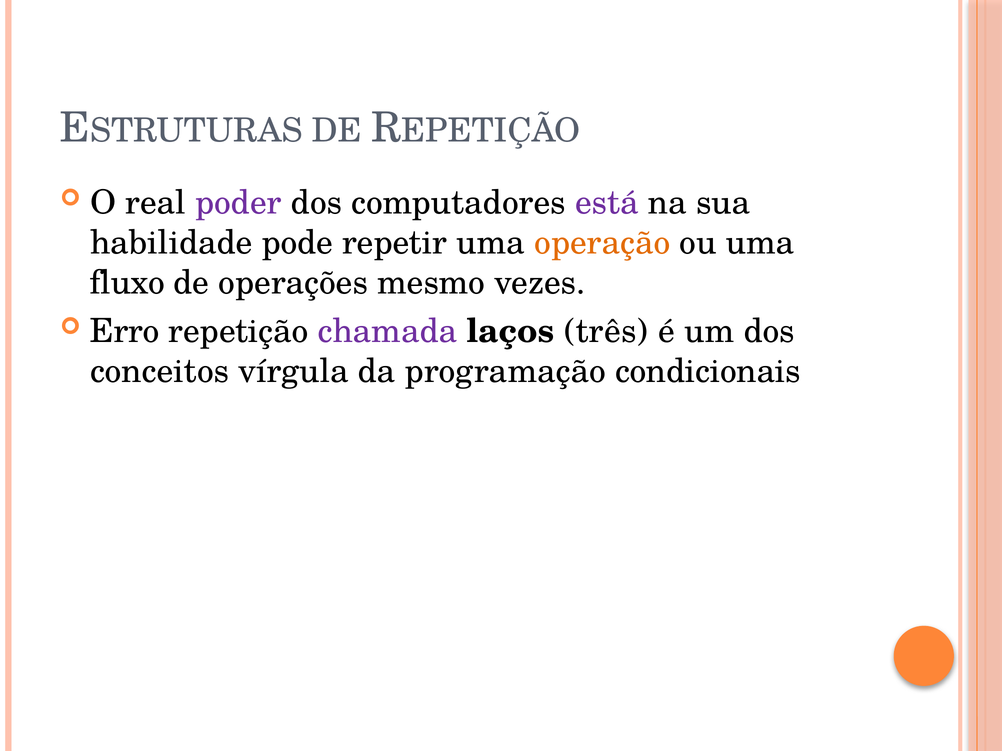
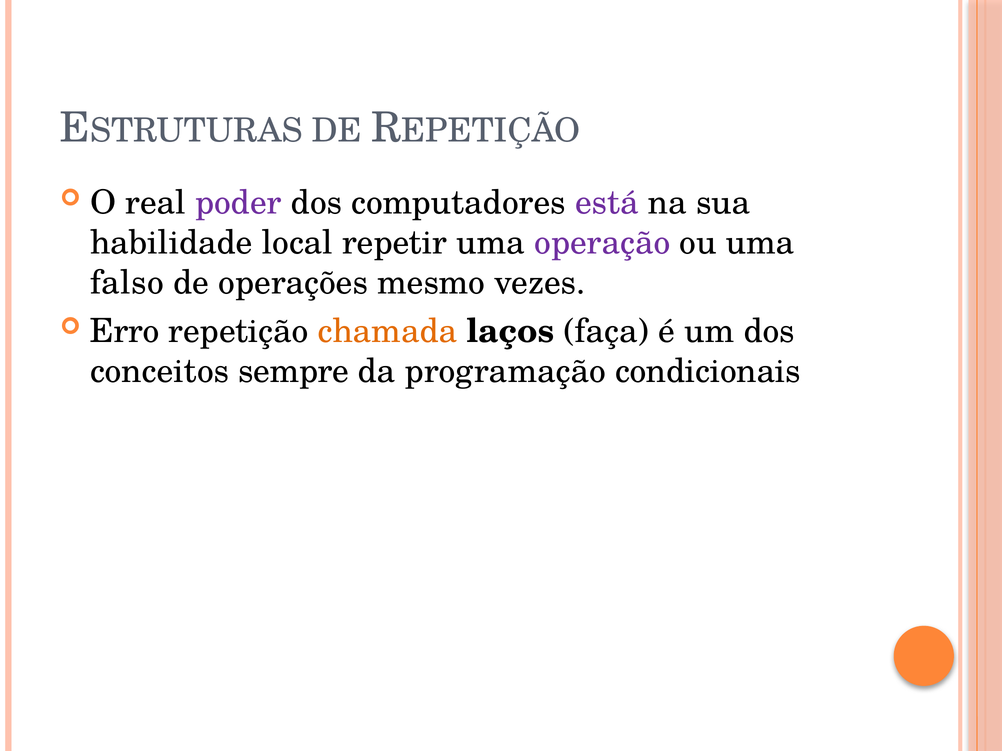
pode: pode -> local
operação colour: orange -> purple
fluxo: fluxo -> falso
chamada colour: purple -> orange
três: três -> faça
vírgula: vírgula -> sempre
